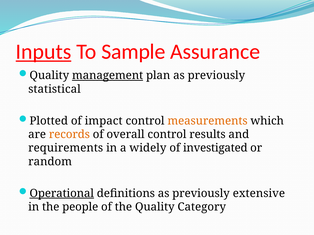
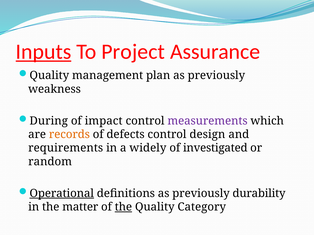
Sample: Sample -> Project
management underline: present -> none
statistical: statistical -> weakness
Plotted: Plotted -> During
measurements colour: orange -> purple
overall: overall -> defects
results: results -> design
extensive: extensive -> durability
people: people -> matter
the at (123, 207) underline: none -> present
